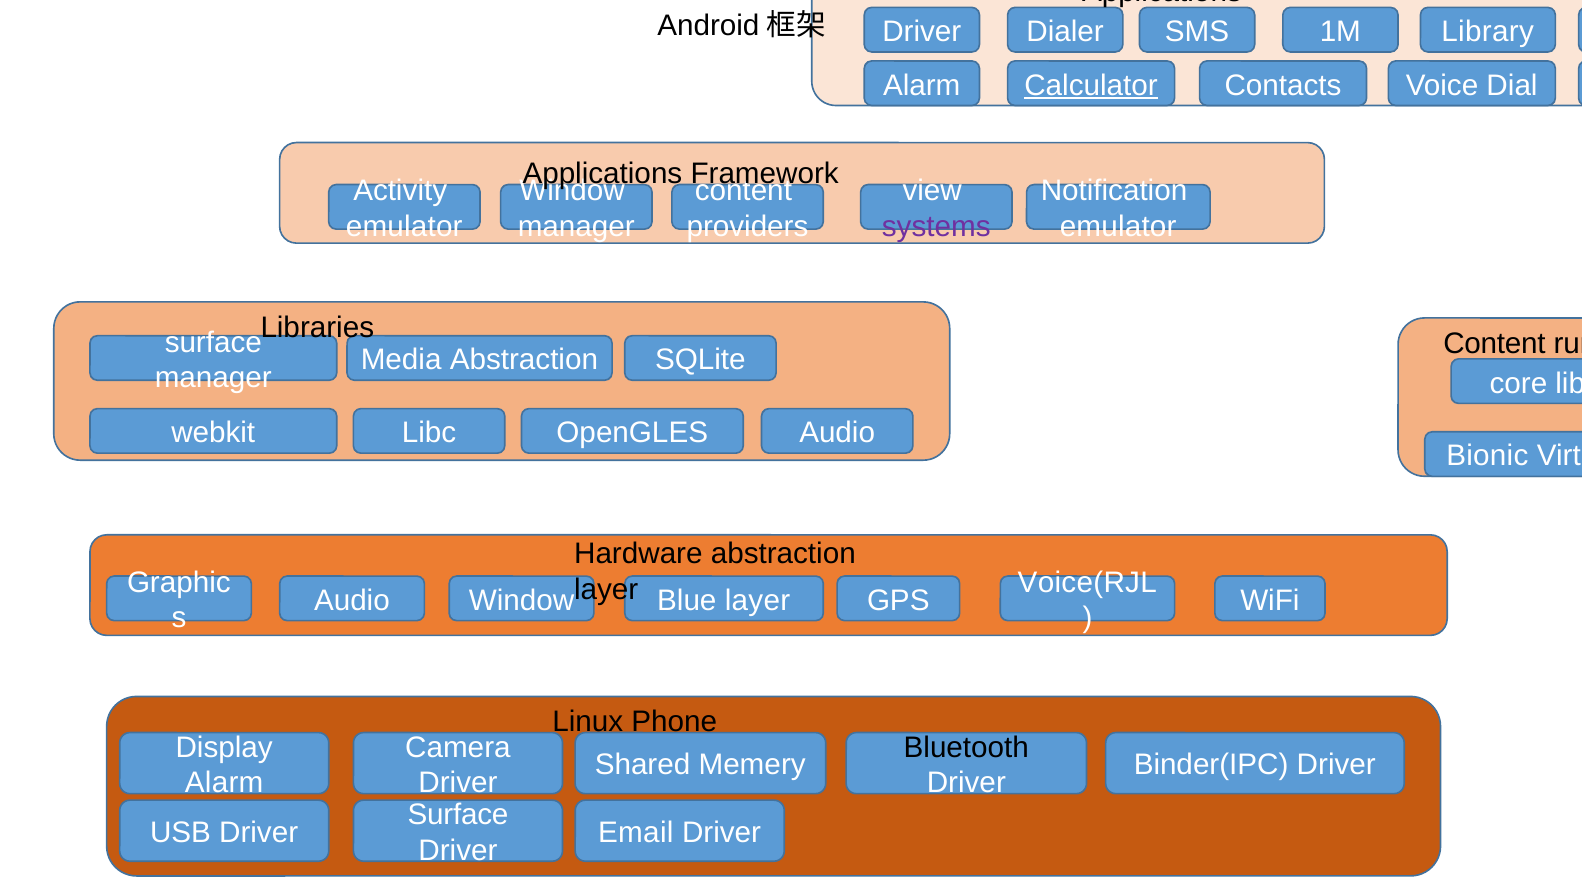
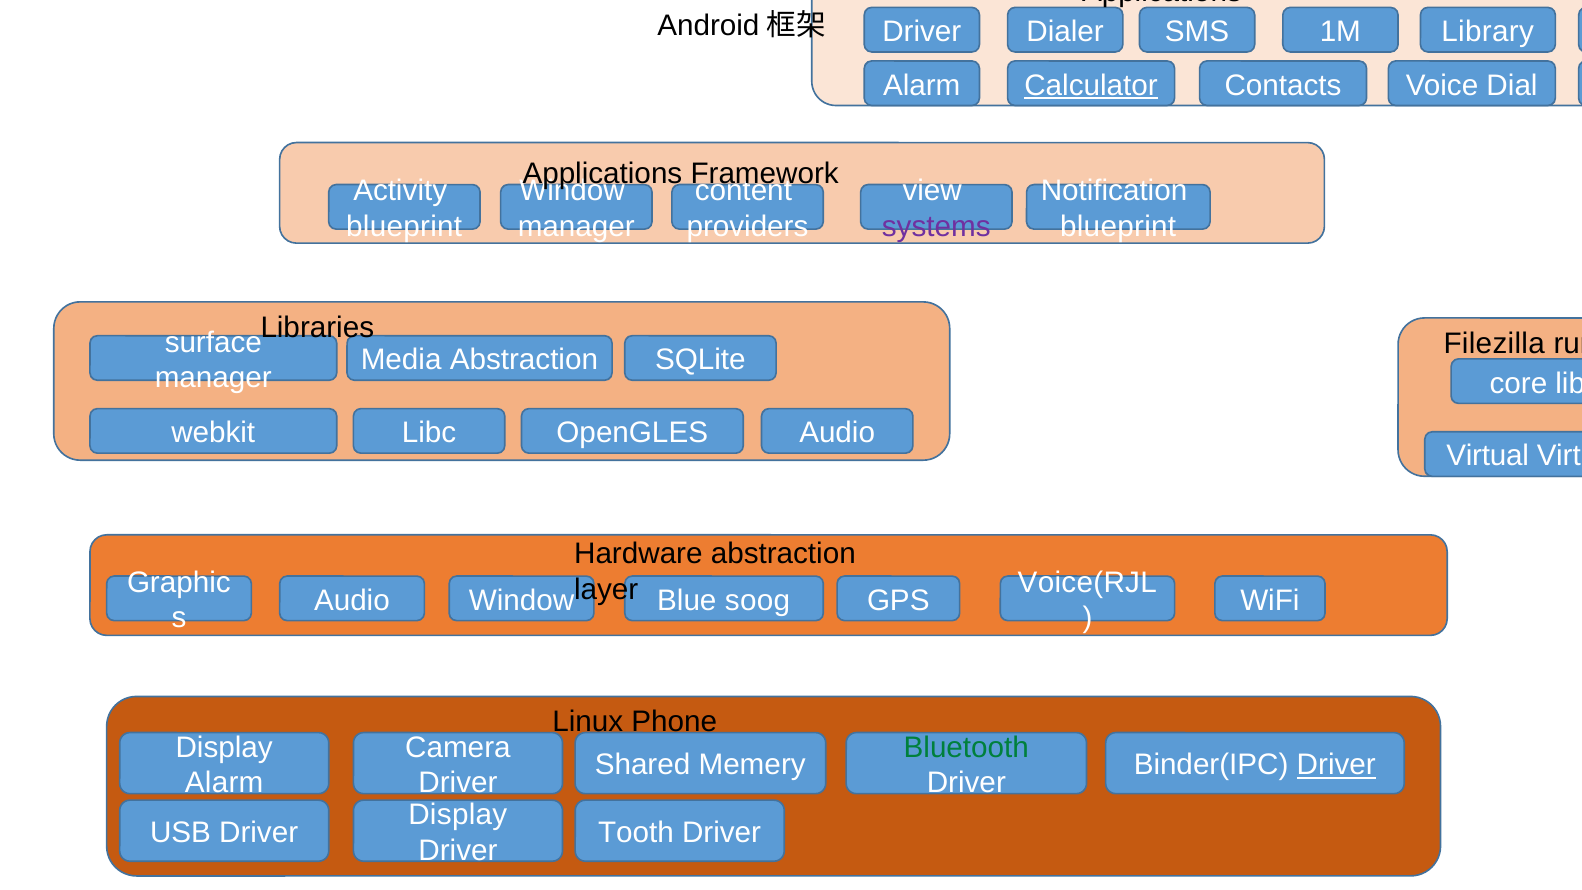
emulator at (404, 227): emulator -> blueprint
emulator at (1118, 227): emulator -> blueprint
Content at (1494, 344): Content -> Filezilla
Bionic at (1487, 456): Bionic -> Virtual
Blue layer: layer -> soog
Bluetooth colour: black -> green
Driver at (1336, 765) underline: none -> present
Surface at (458, 815): Surface -> Display
Email at (636, 833): Email -> Tooth
